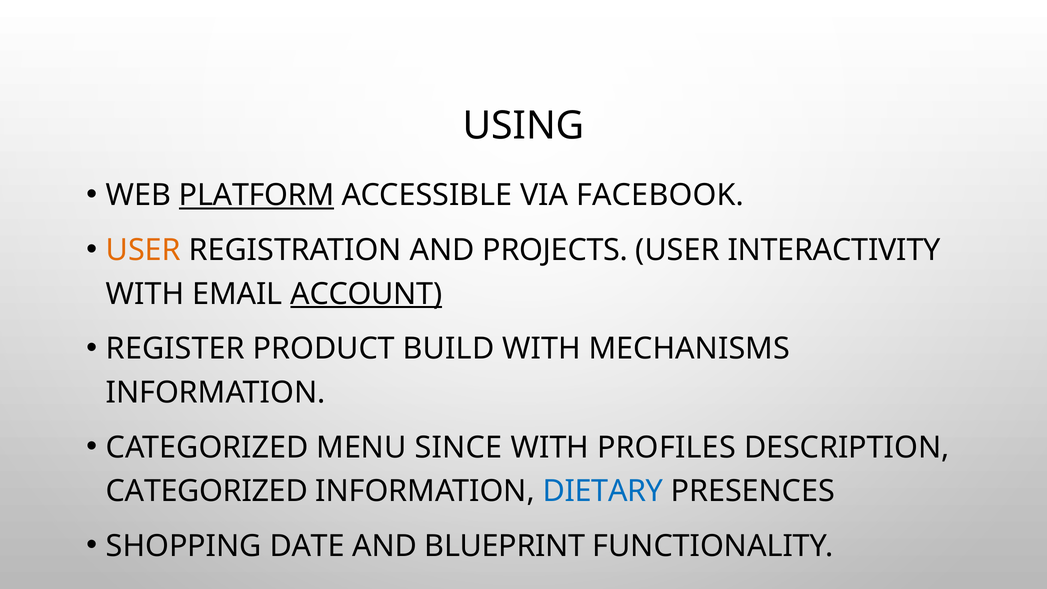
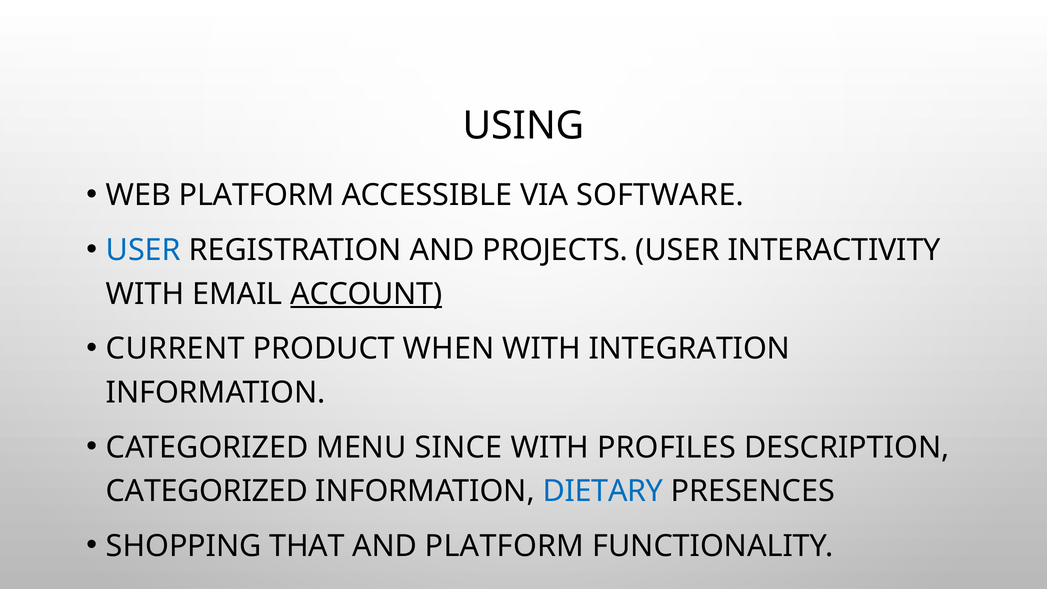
PLATFORM at (257, 195) underline: present -> none
FACEBOOK: FACEBOOK -> SOFTWARE
USER at (143, 250) colour: orange -> blue
REGISTER: REGISTER -> CURRENT
BUILD: BUILD -> WHEN
MECHANISMS: MECHANISMS -> INTEGRATION
DATE: DATE -> THAT
AND BLUEPRINT: BLUEPRINT -> PLATFORM
